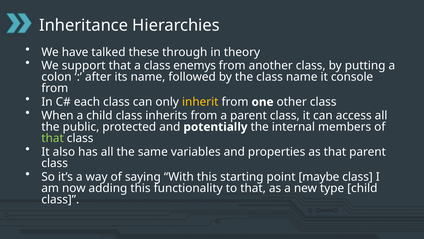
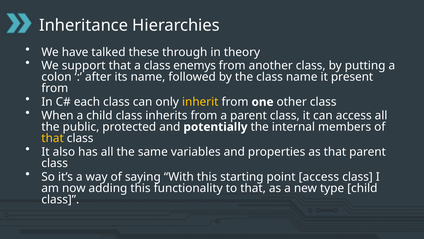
console: console -> present
that at (53, 138) colour: light green -> yellow
point maybe: maybe -> access
